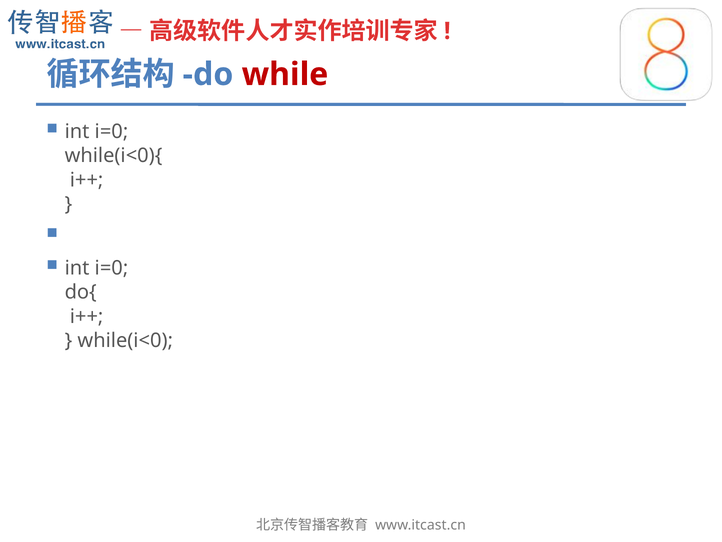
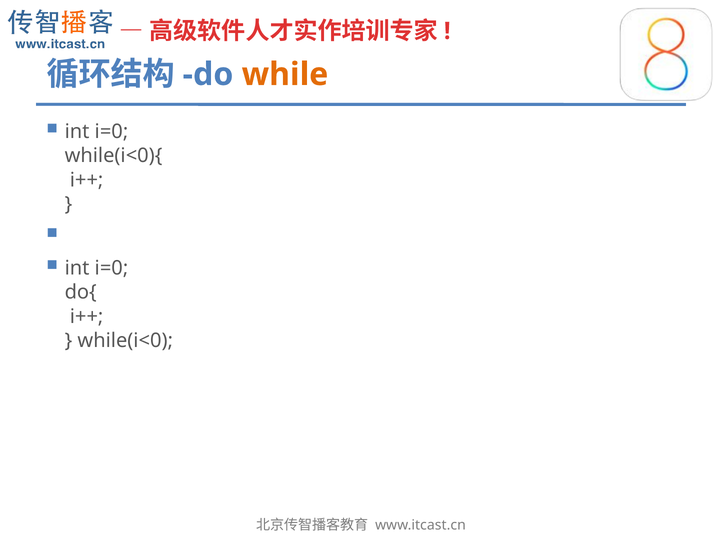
while colour: red -> orange
